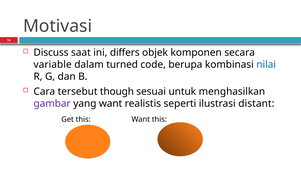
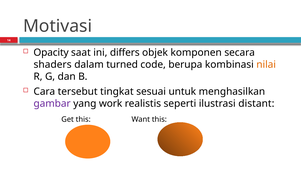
Discuss: Discuss -> Opacity
variable: variable -> shaders
nilai colour: blue -> orange
though: though -> tingkat
yang want: want -> work
